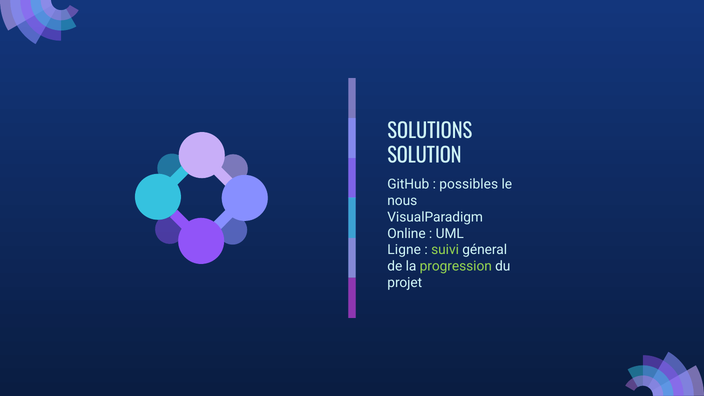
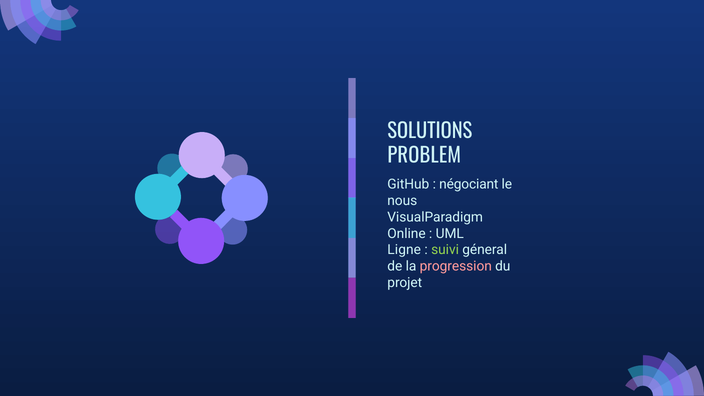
SOLUTION: SOLUTION -> PROBLEM
possibles: possibles -> négociant
progression colour: light green -> pink
